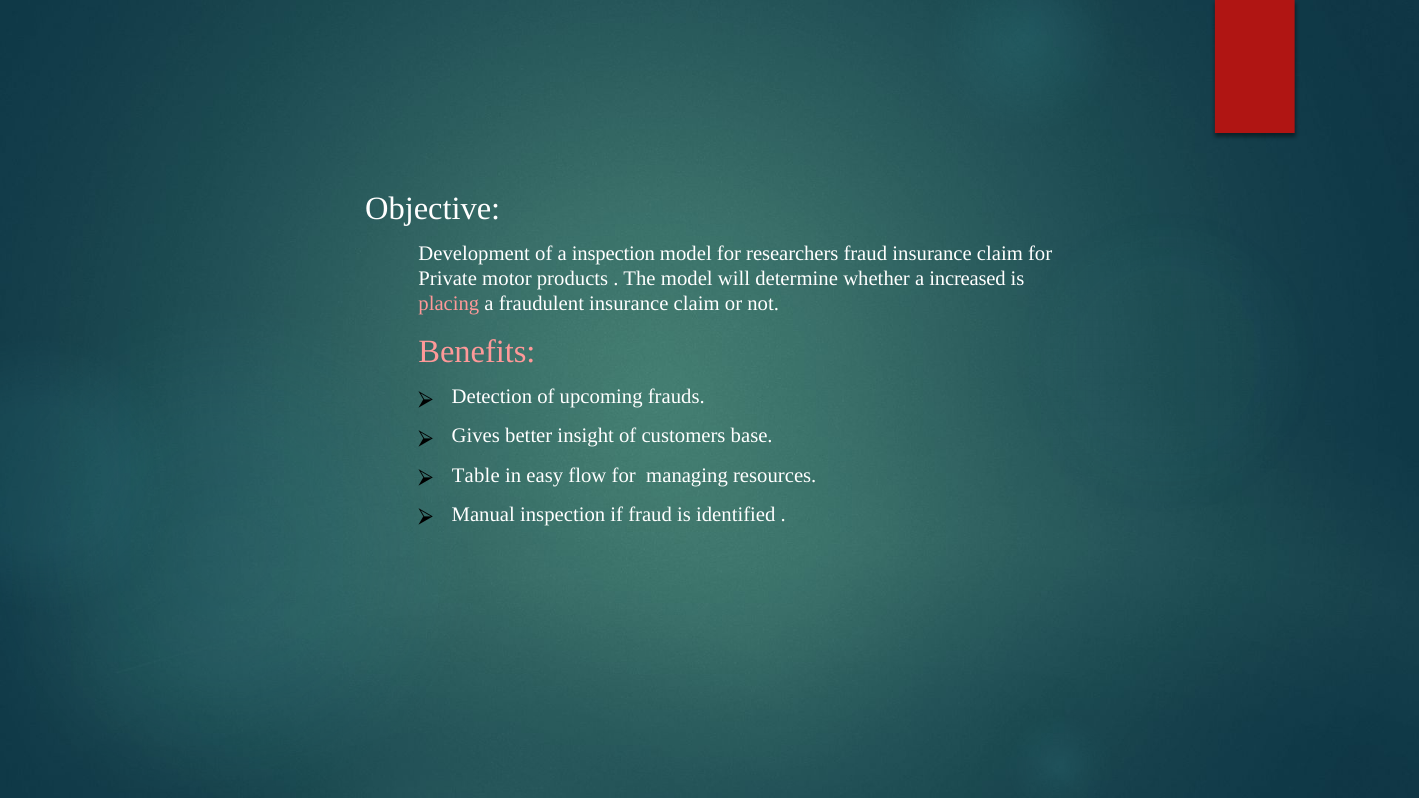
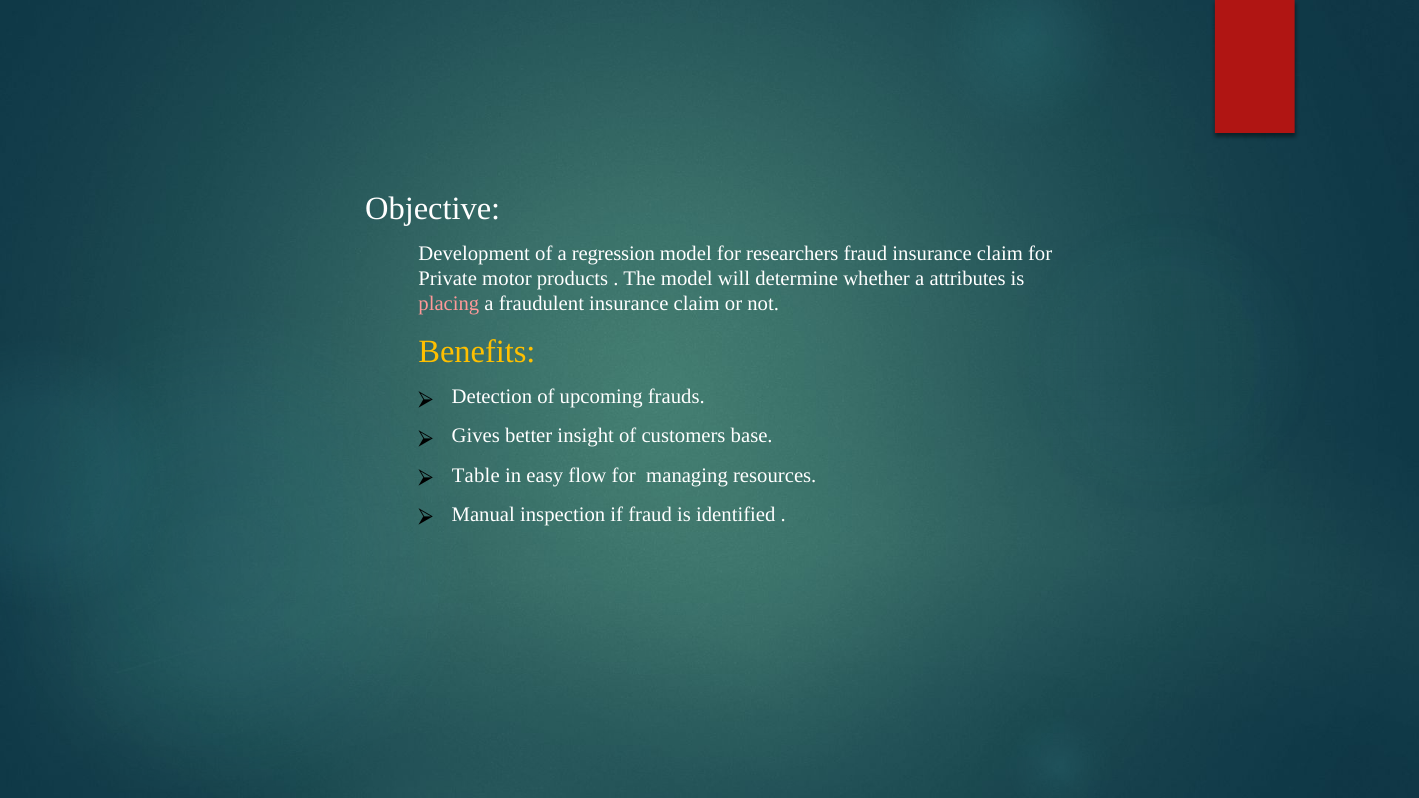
a inspection: inspection -> regression
increased: increased -> attributes
Benefits colour: pink -> yellow
